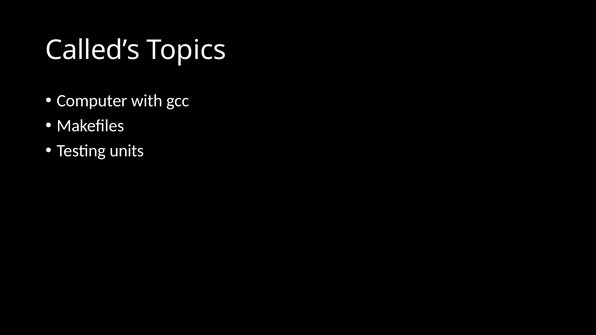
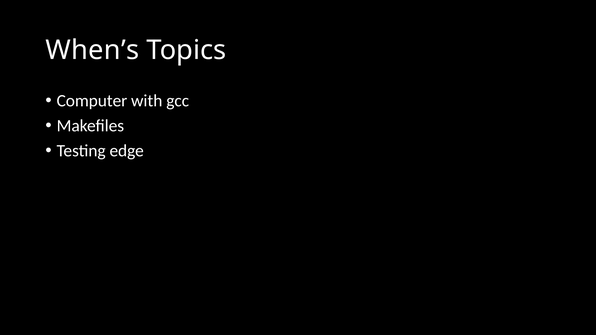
Called’s: Called’s -> When’s
units: units -> edge
